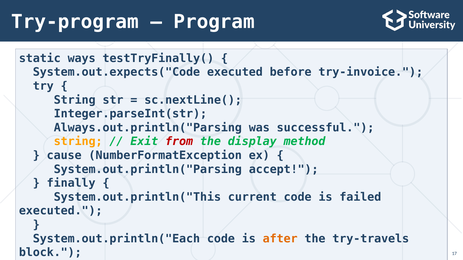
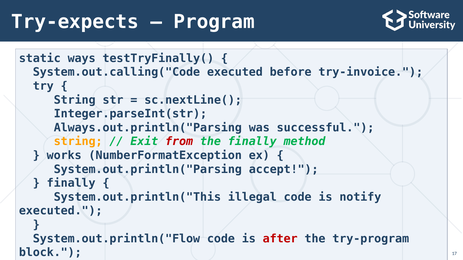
Try-program: Try-program -> Try-expects
System.out.expects("Code: System.out.expects("Code -> System.out.calling("Code
the display: display -> finally
cause: cause -> works
current: current -> illegal
failed: failed -> notify
System.out.println("Each: System.out.println("Each -> System.out.println("Flow
after colour: orange -> red
try-travels: try-travels -> try-program
